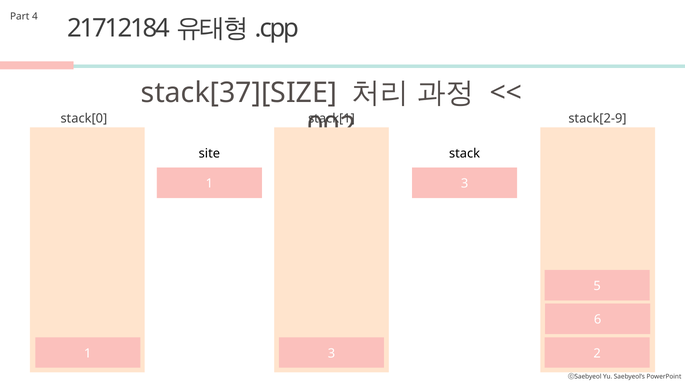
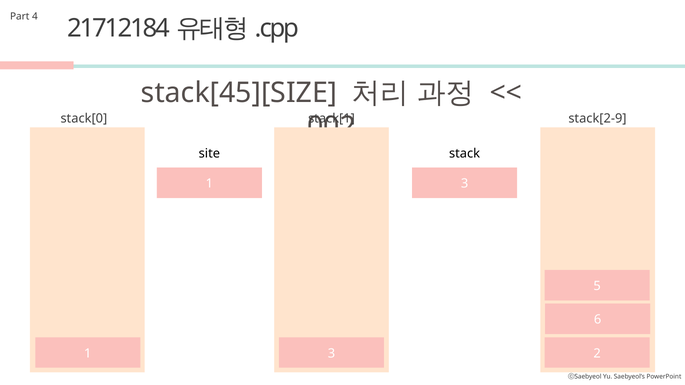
stack[37][SIZE: stack[37][SIZE -> stack[45][SIZE
